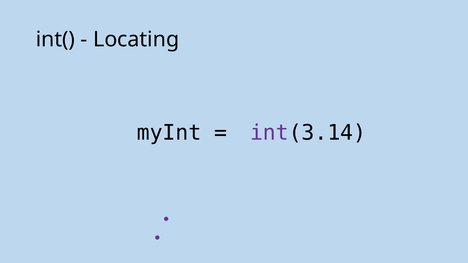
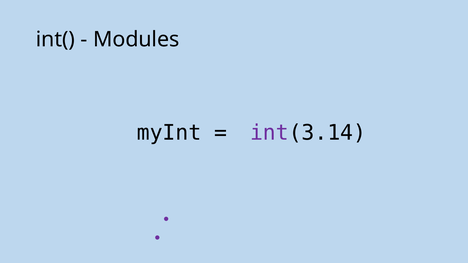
Locating: Locating -> Modules
